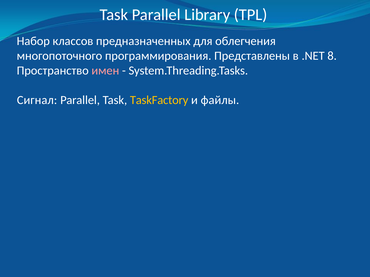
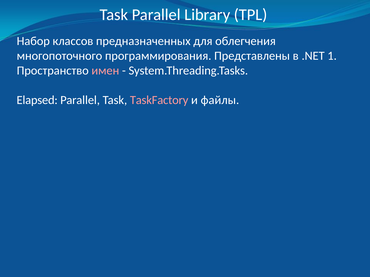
8: 8 -> 1
Сигнал: Сигнал -> Elapsed
TaskFactory colour: yellow -> pink
